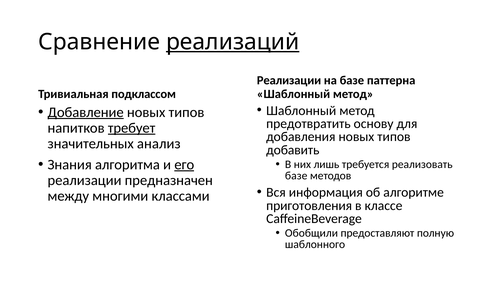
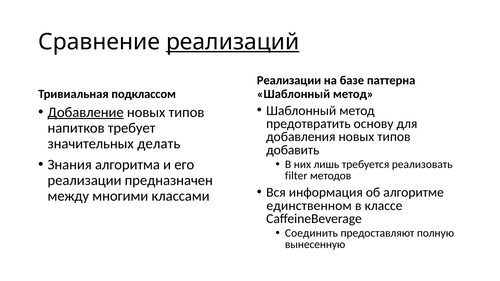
требует underline: present -> none
анализ: анализ -> делать
его underline: present -> none
базе at (296, 176): базе -> filter
приготовления: приготовления -> единственном
Обобщили: Обобщили -> Соединить
шаблонного: шаблонного -> вынесенную
